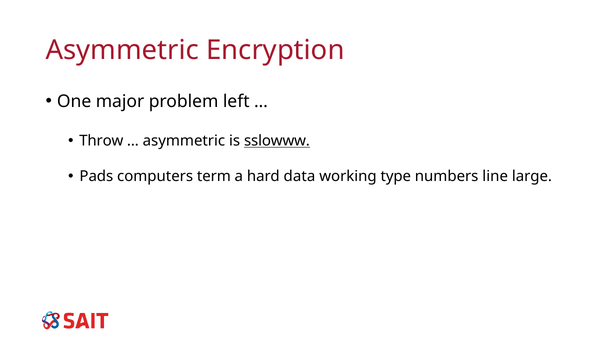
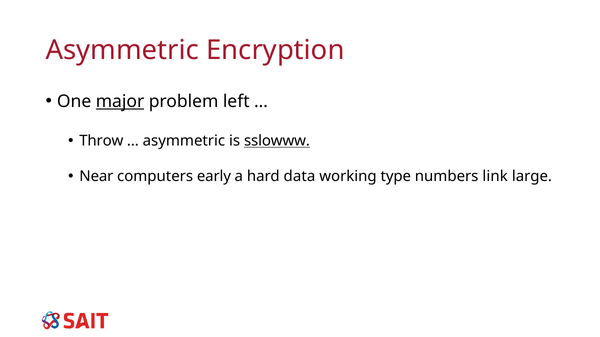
major underline: none -> present
Pads: Pads -> Near
term: term -> early
line: line -> link
